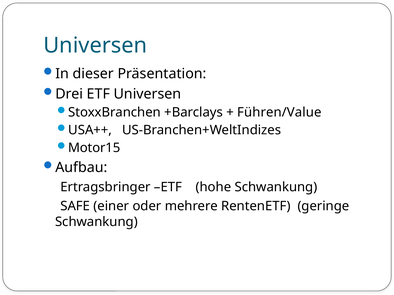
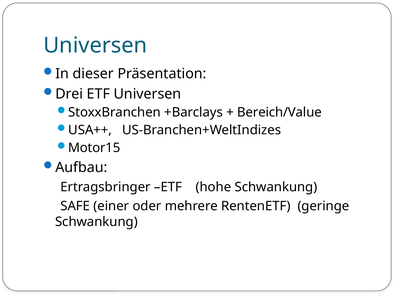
Führen/Value: Führen/Value -> Bereich/Value
